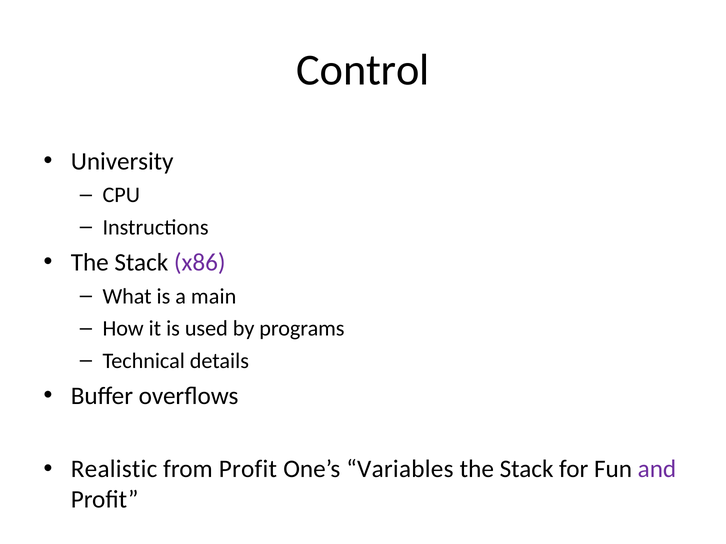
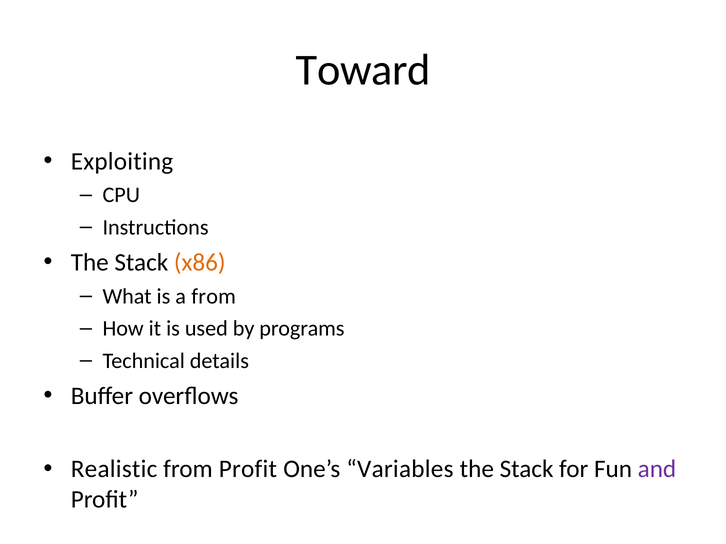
Control: Control -> Toward
University: University -> Exploiting
x86 colour: purple -> orange
a main: main -> from
